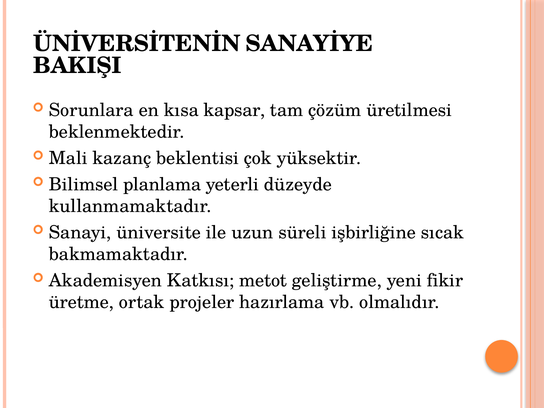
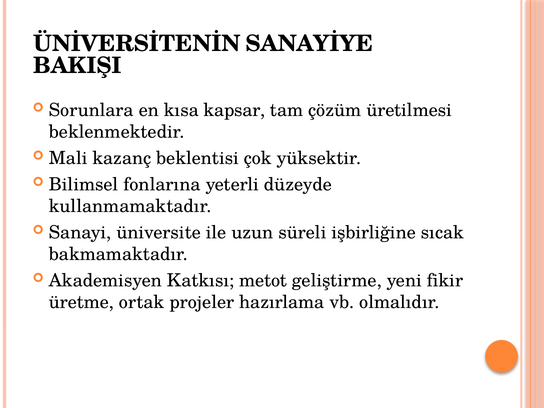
planlama: planlama -> fonlarına
